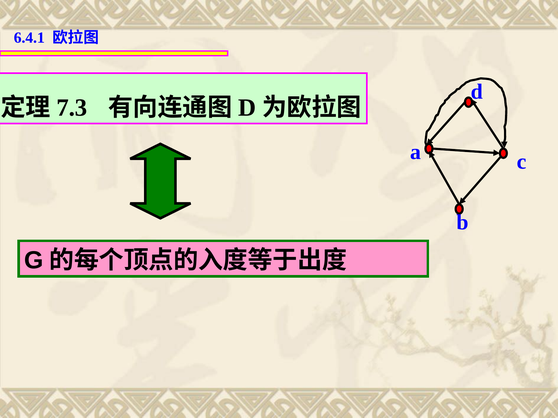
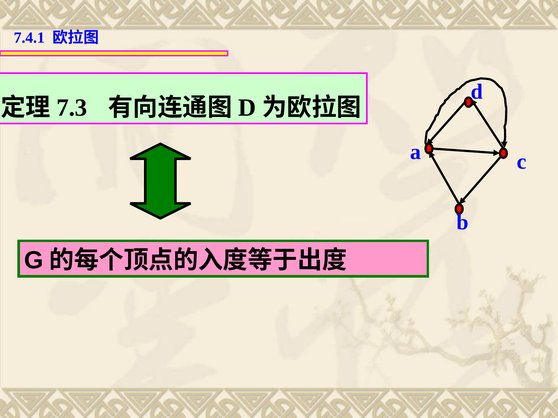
6.4.1: 6.4.1 -> 7.4.1
